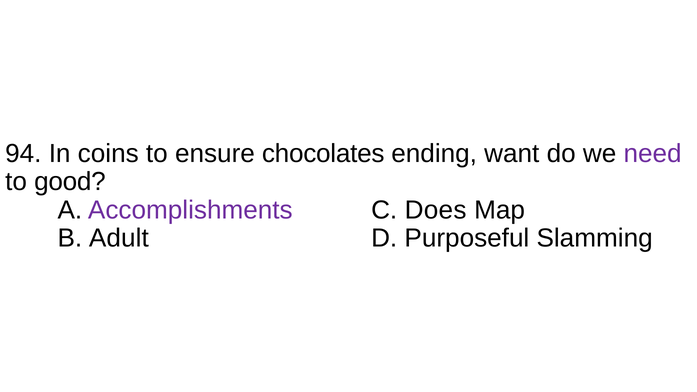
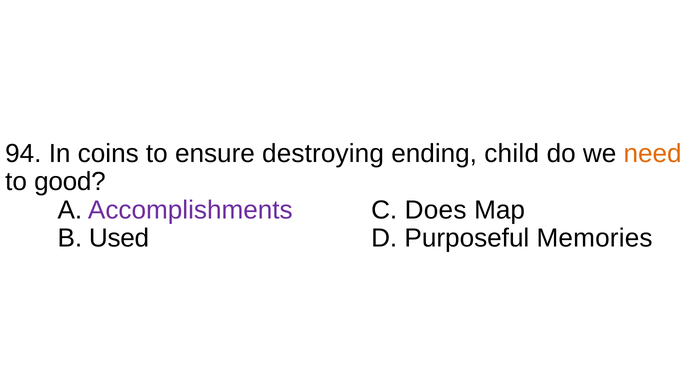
chocolates: chocolates -> destroying
want: want -> child
need colour: purple -> orange
Adult: Adult -> Used
Slamming: Slamming -> Memories
